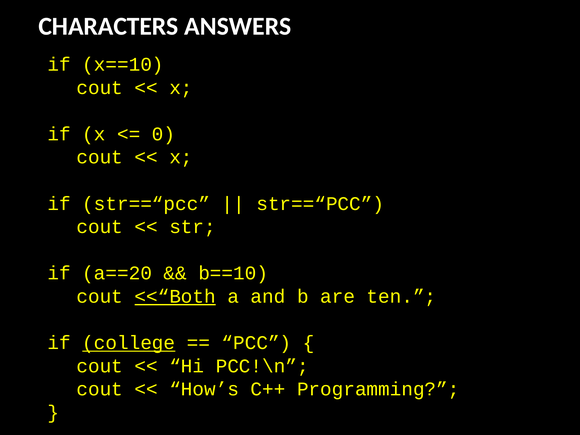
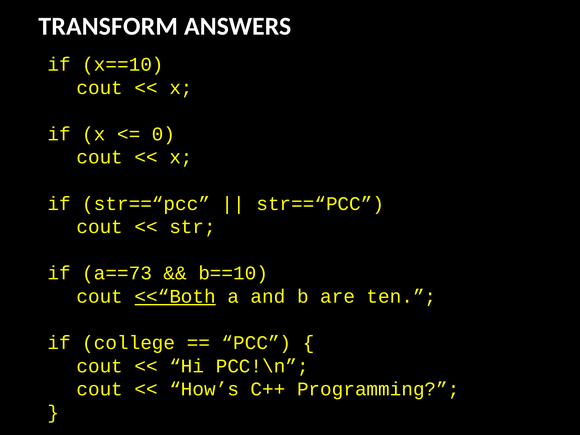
CHARACTERS: CHARACTERS -> TRANSFORM
a==20: a==20 -> a==73
college underline: present -> none
